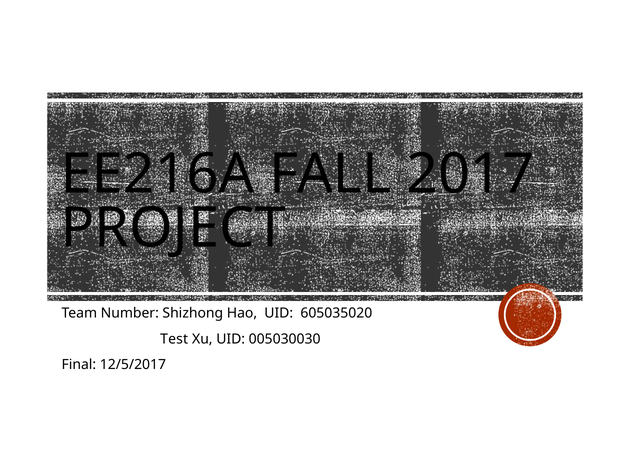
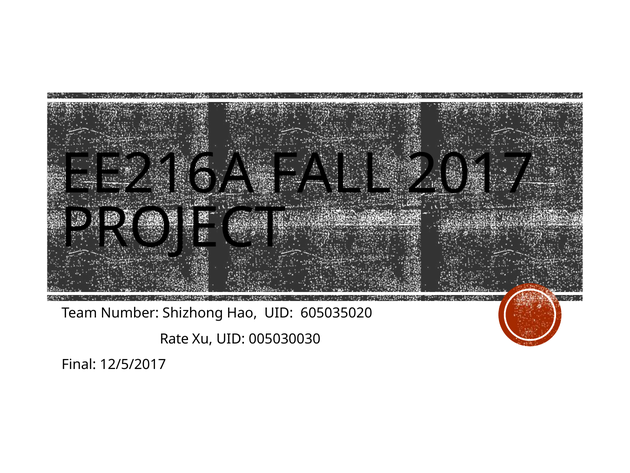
Test: Test -> Rate
